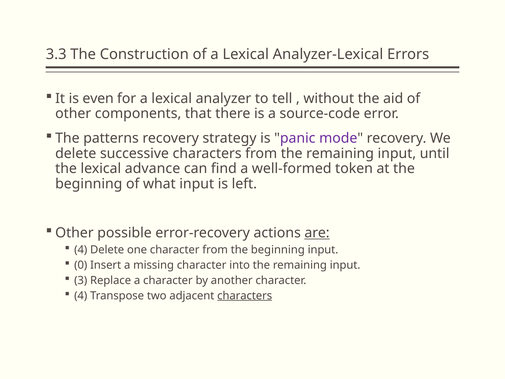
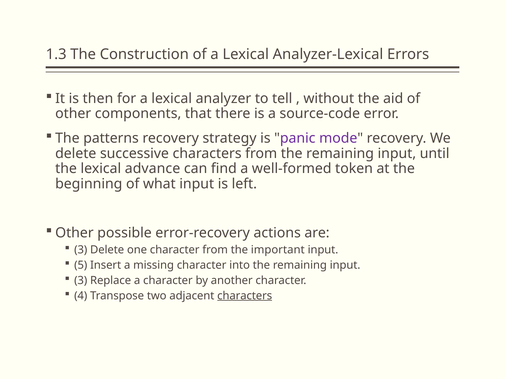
3.3: 3.3 -> 1.3
even: even -> then
are underline: present -> none
4 at (81, 250): 4 -> 3
from the beginning: beginning -> important
0: 0 -> 5
